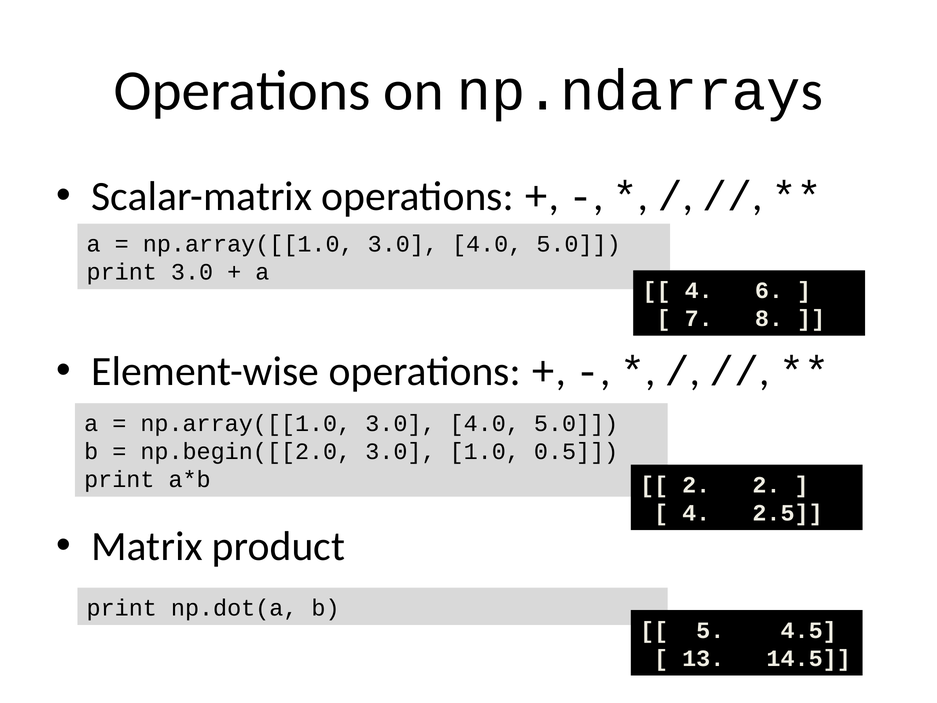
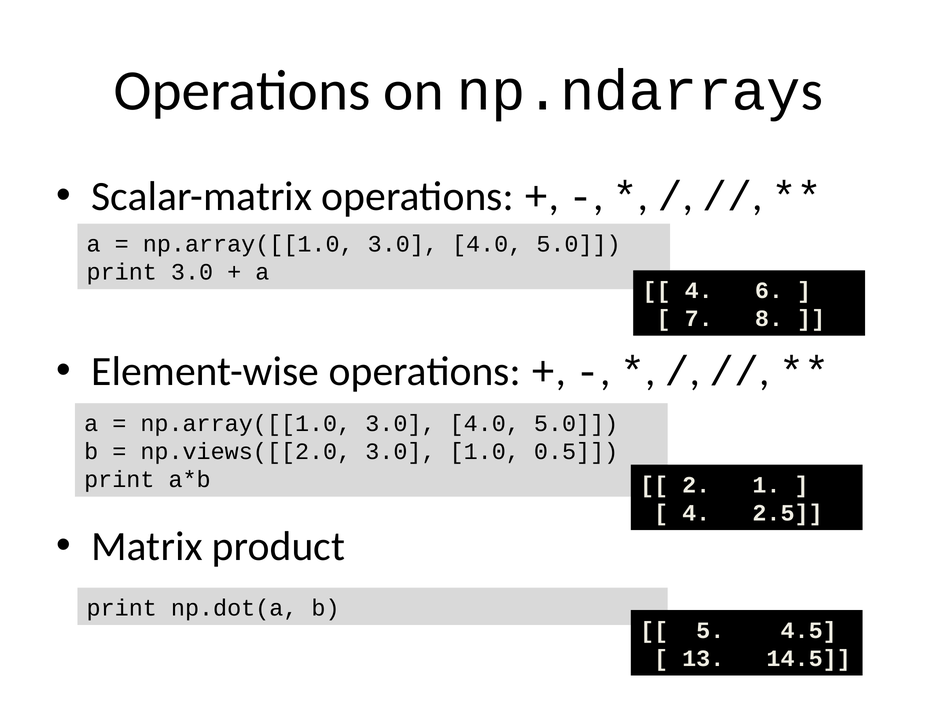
np.begin([[2.0: np.begin([[2.0 -> np.views([[2.0
2 2: 2 -> 1
